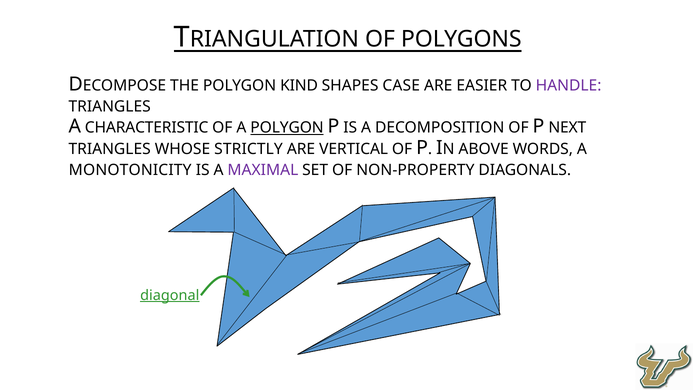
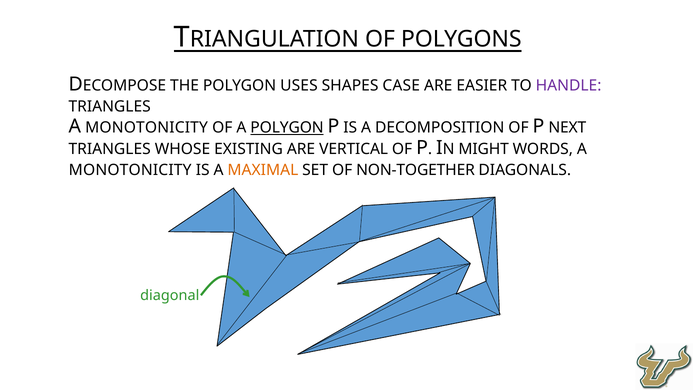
KIND: KIND -> USES
CHARACTERISTIC at (147, 128): CHARACTERISTIC -> MONOTONICITY
STRICTLY: STRICTLY -> EXISTING
ABOVE: ABOVE -> MIGHT
MAXIMAL colour: purple -> orange
NON-PROPERTY: NON-PROPERTY -> NON-TOGETHER
diagonal underline: present -> none
